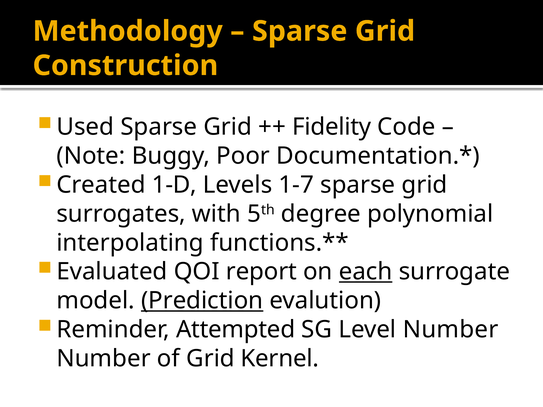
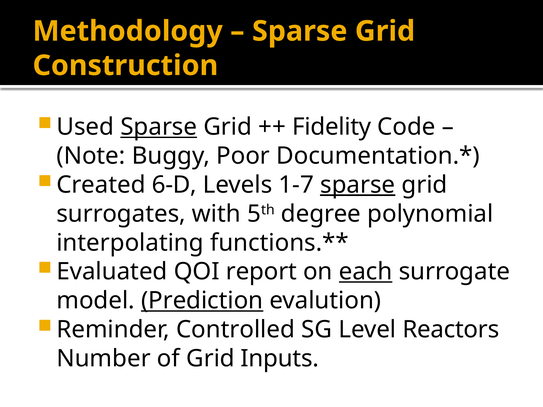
Sparse at (159, 127) underline: none -> present
1-D: 1-D -> 6-D
sparse at (358, 185) underline: none -> present
Attempted: Attempted -> Controlled
Level Number: Number -> Reactors
Kernel: Kernel -> Inputs
